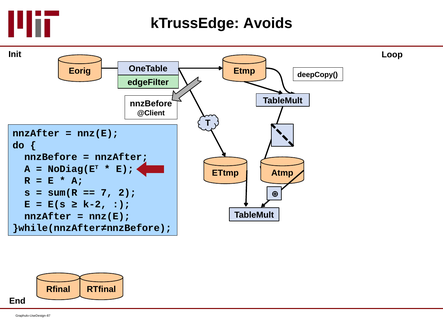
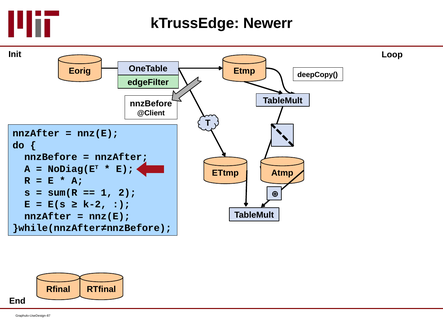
Avoids: Avoids -> Newerr
7: 7 -> 1
